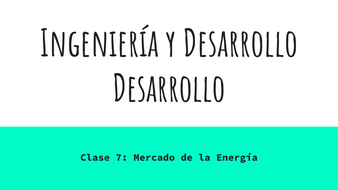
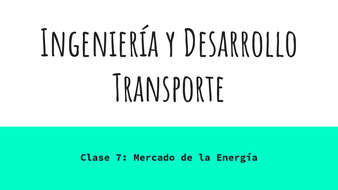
Desarrollo at (169, 89): Desarrollo -> Transporte
